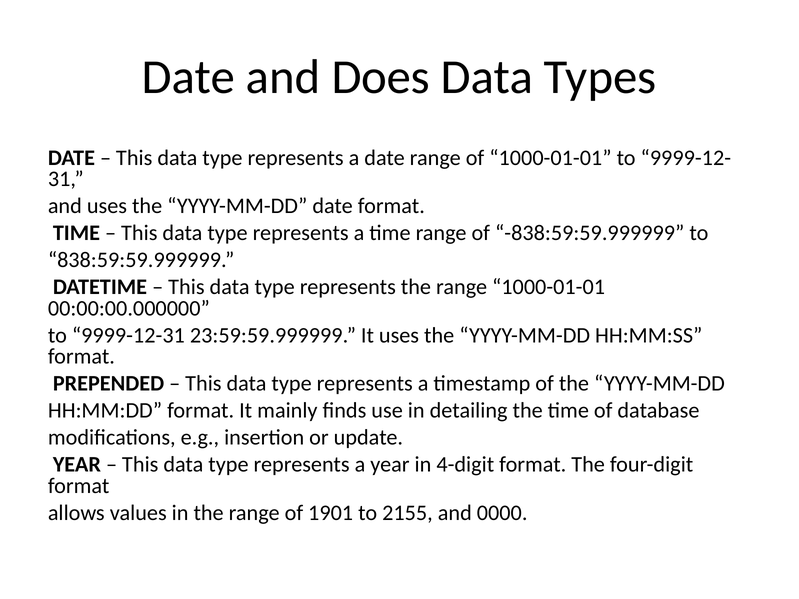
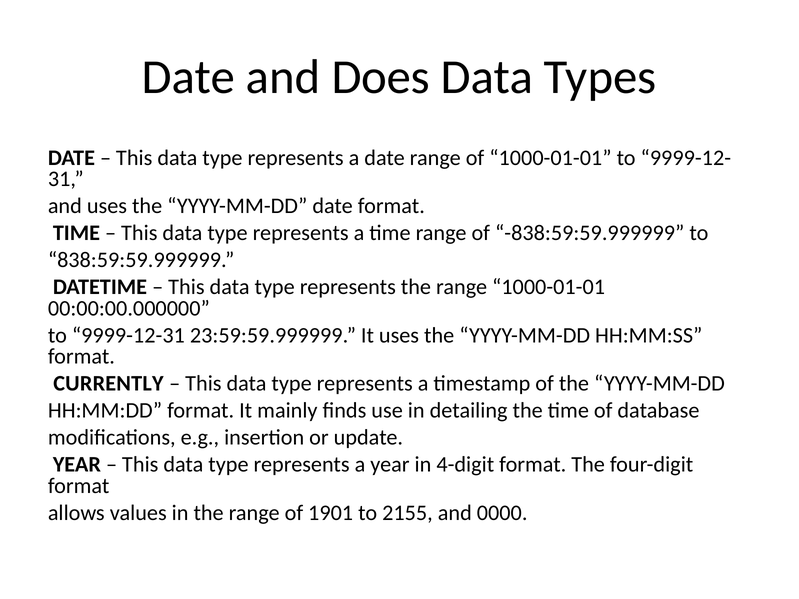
PREPENDED: PREPENDED -> CURRENTLY
